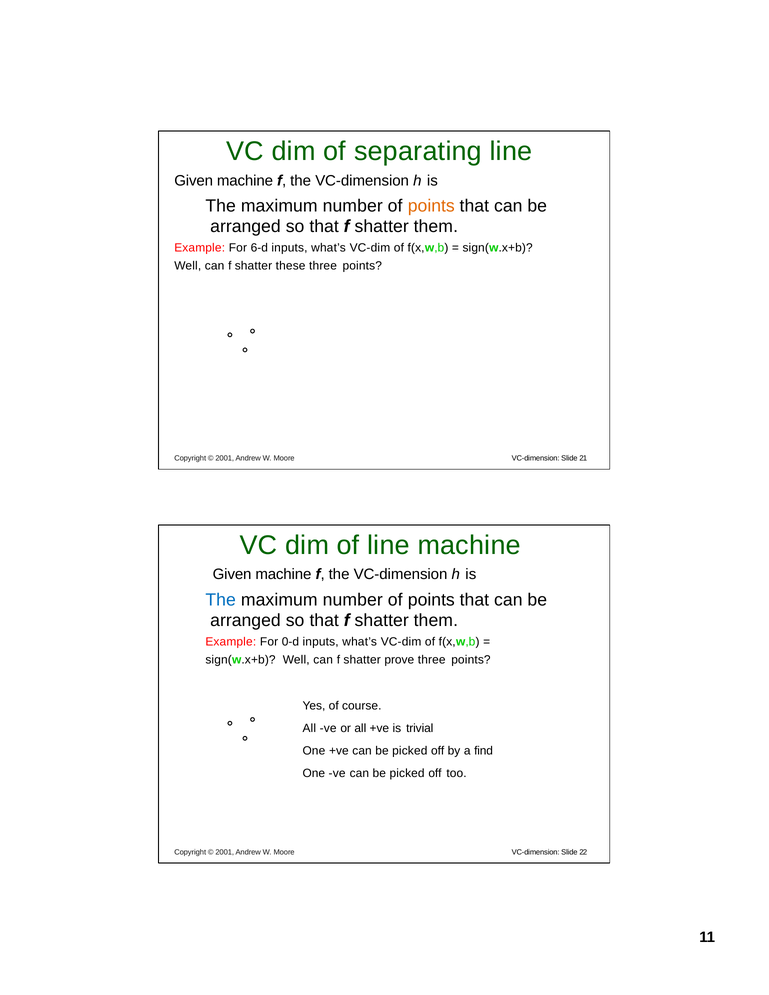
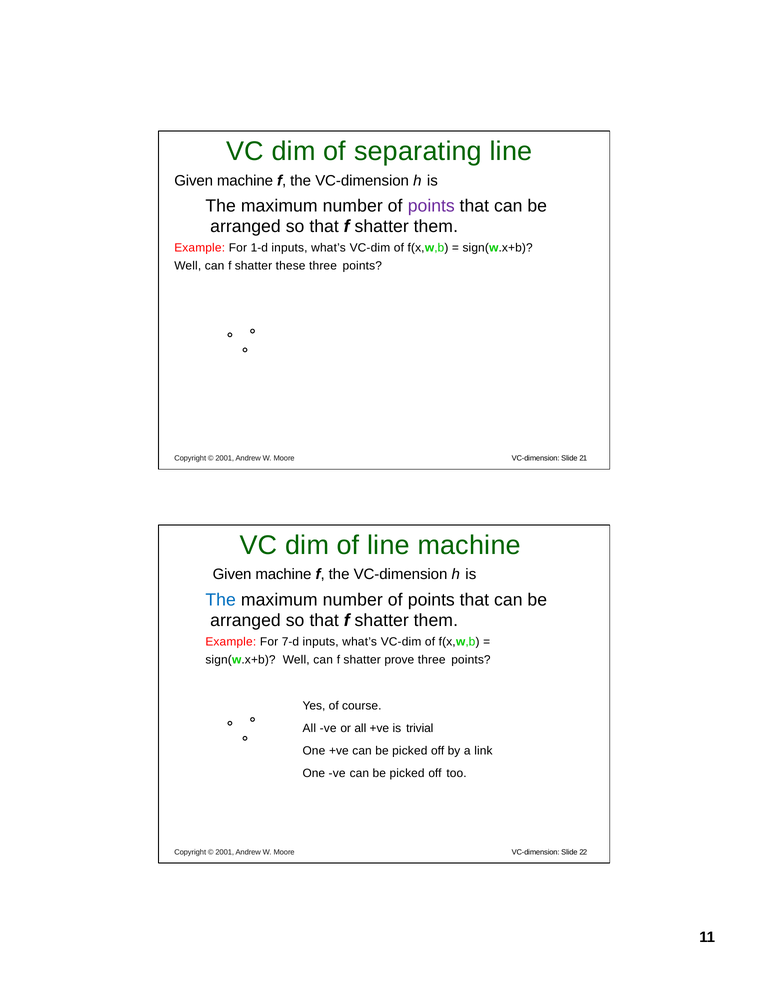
points at (431, 206) colour: orange -> purple
6-d: 6-d -> 1-d
0-d: 0-d -> 7-d
find: find -> link
